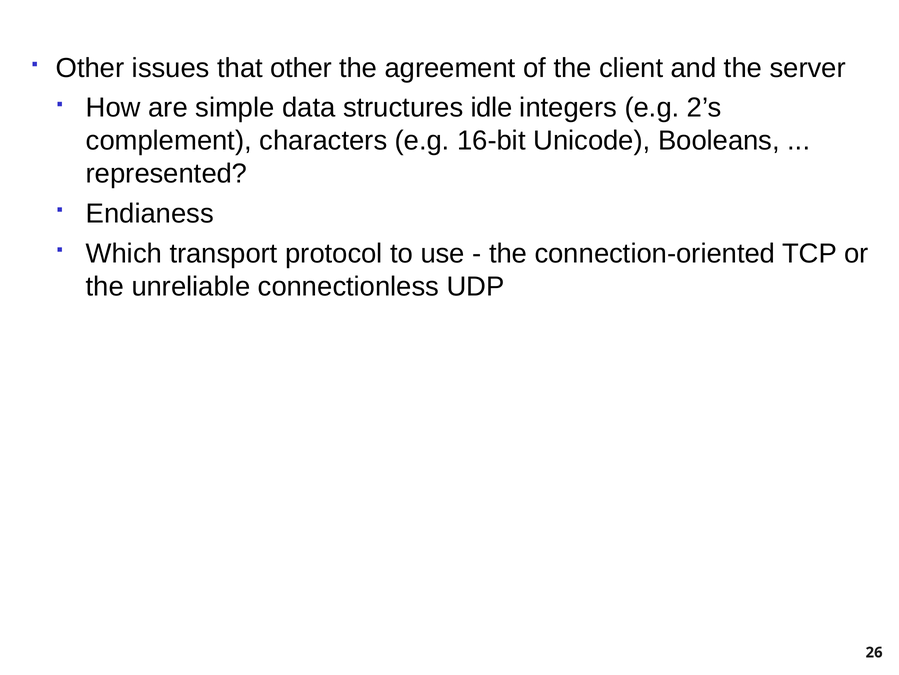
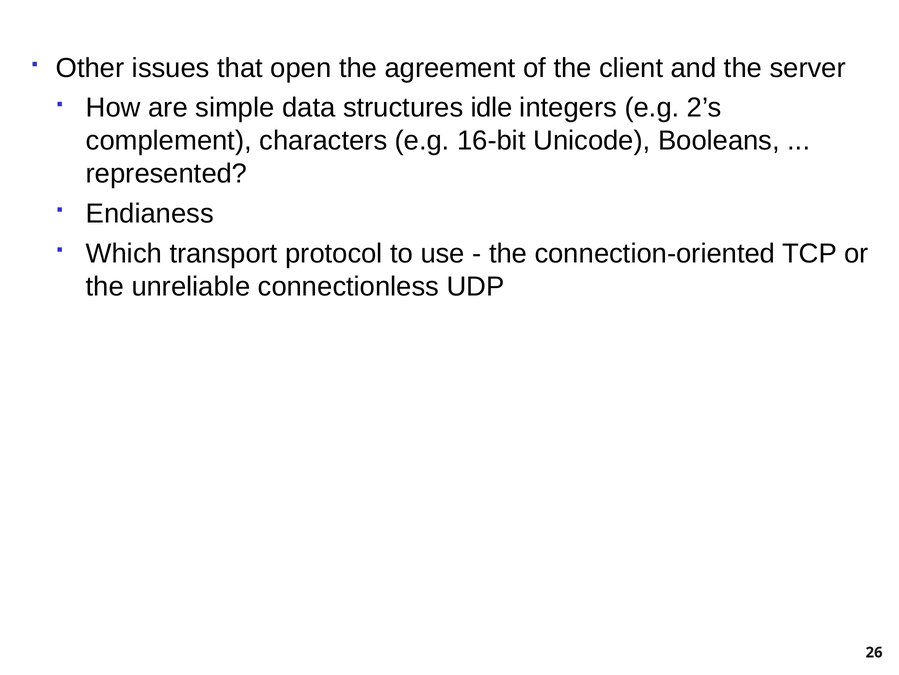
that other: other -> open
